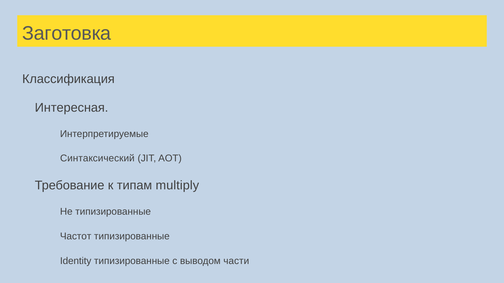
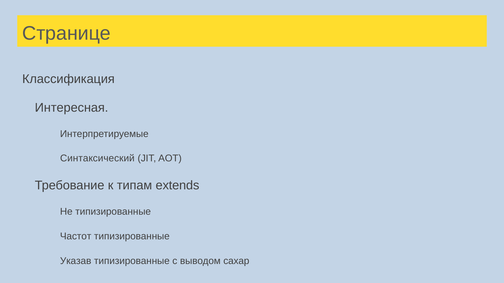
Заготовка: Заготовка -> Странице
multiply: multiply -> extends
Identity: Identity -> Указав
части: части -> сахар
